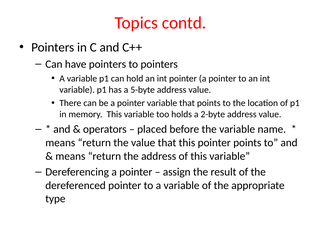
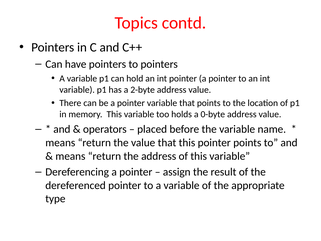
5-byte: 5-byte -> 2-byte
2-byte: 2-byte -> 0-byte
